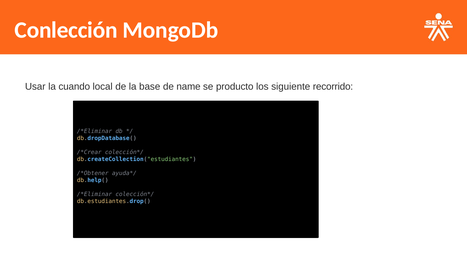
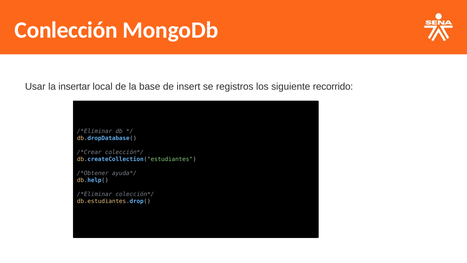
cuando: cuando -> insertar
name: name -> insert
producto: producto -> registros
